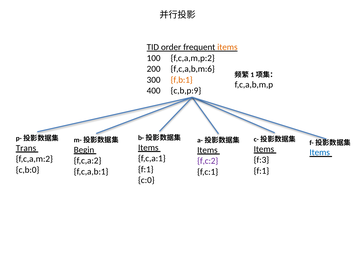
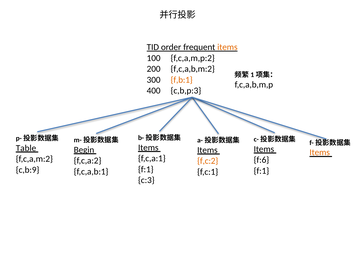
f,c,a,b,m:6: f,c,a,b,m:6 -> f,c,a,b,m:2
c,b,p:9: c,b,p:9 -> c,b,p:3
Trans: Trans -> Table
Items at (320, 152) colour: blue -> orange
f:3: f:3 -> f:6
f,c:2 colour: purple -> orange
c,b:0: c,b:0 -> c,b:9
c:0: c:0 -> c:3
